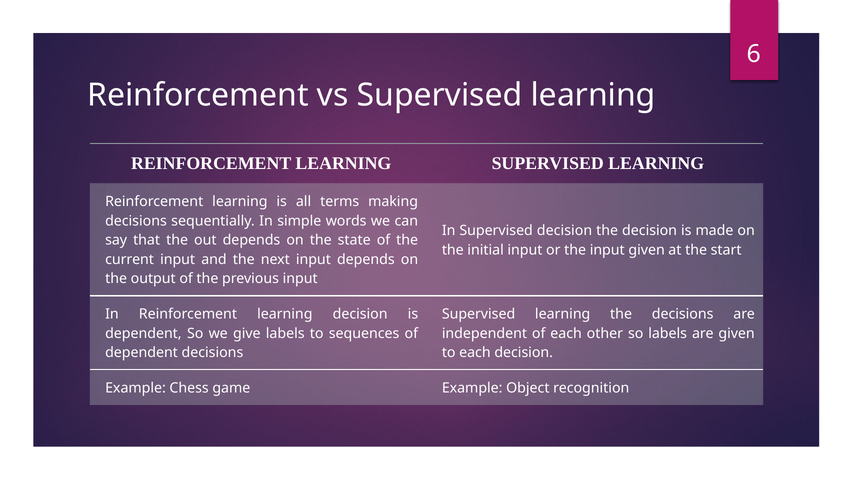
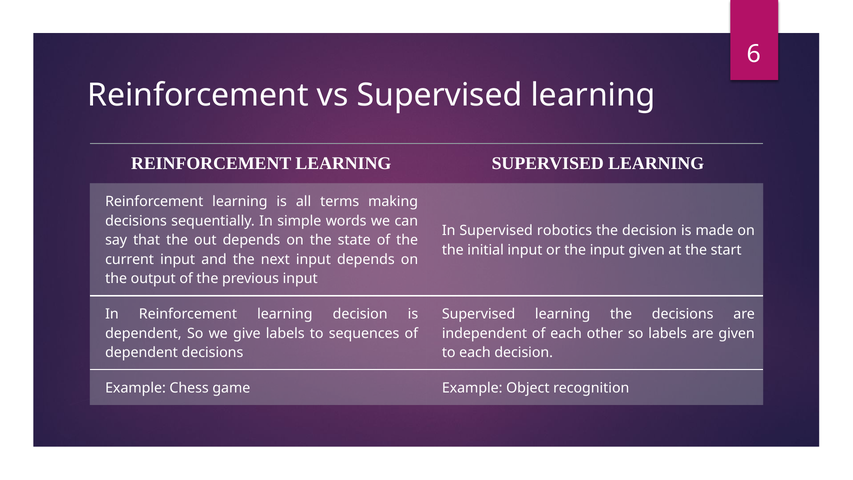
Supervised decision: decision -> robotics
